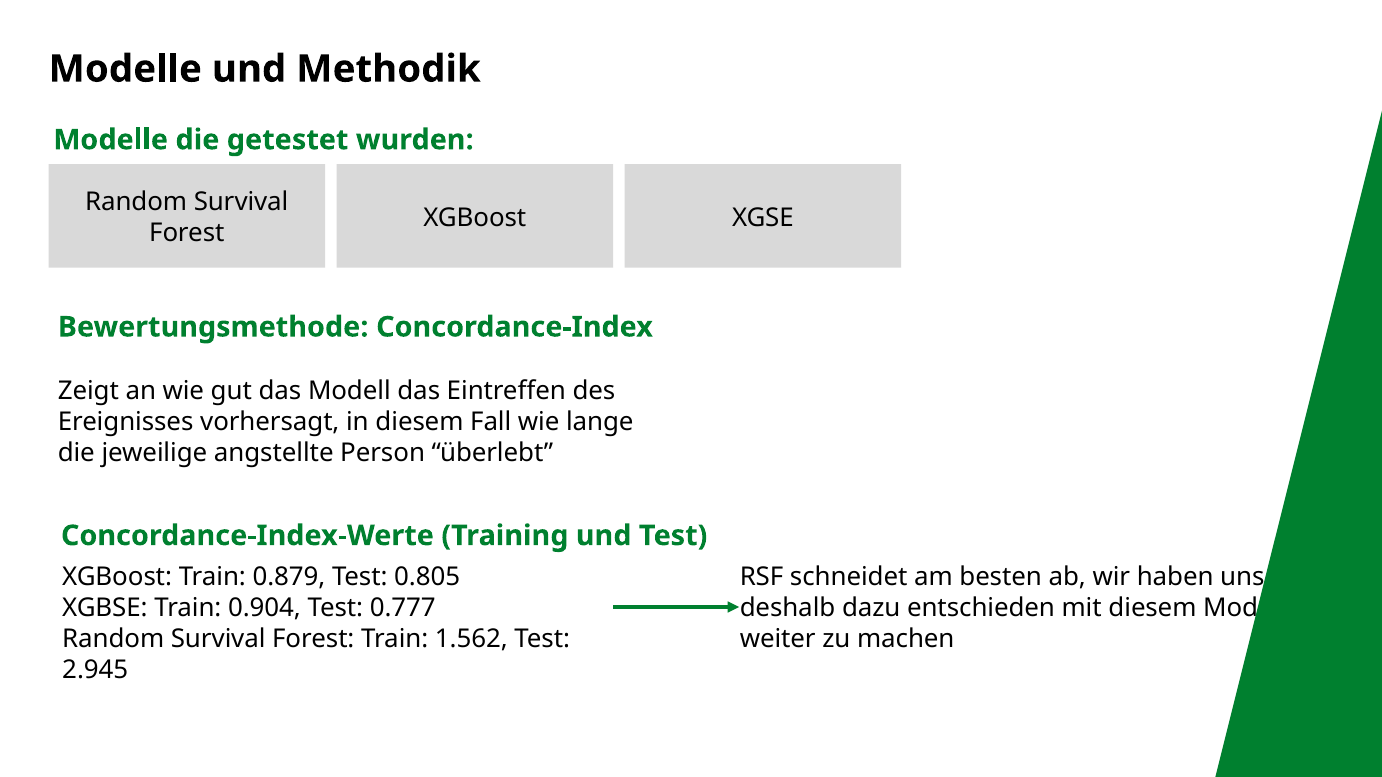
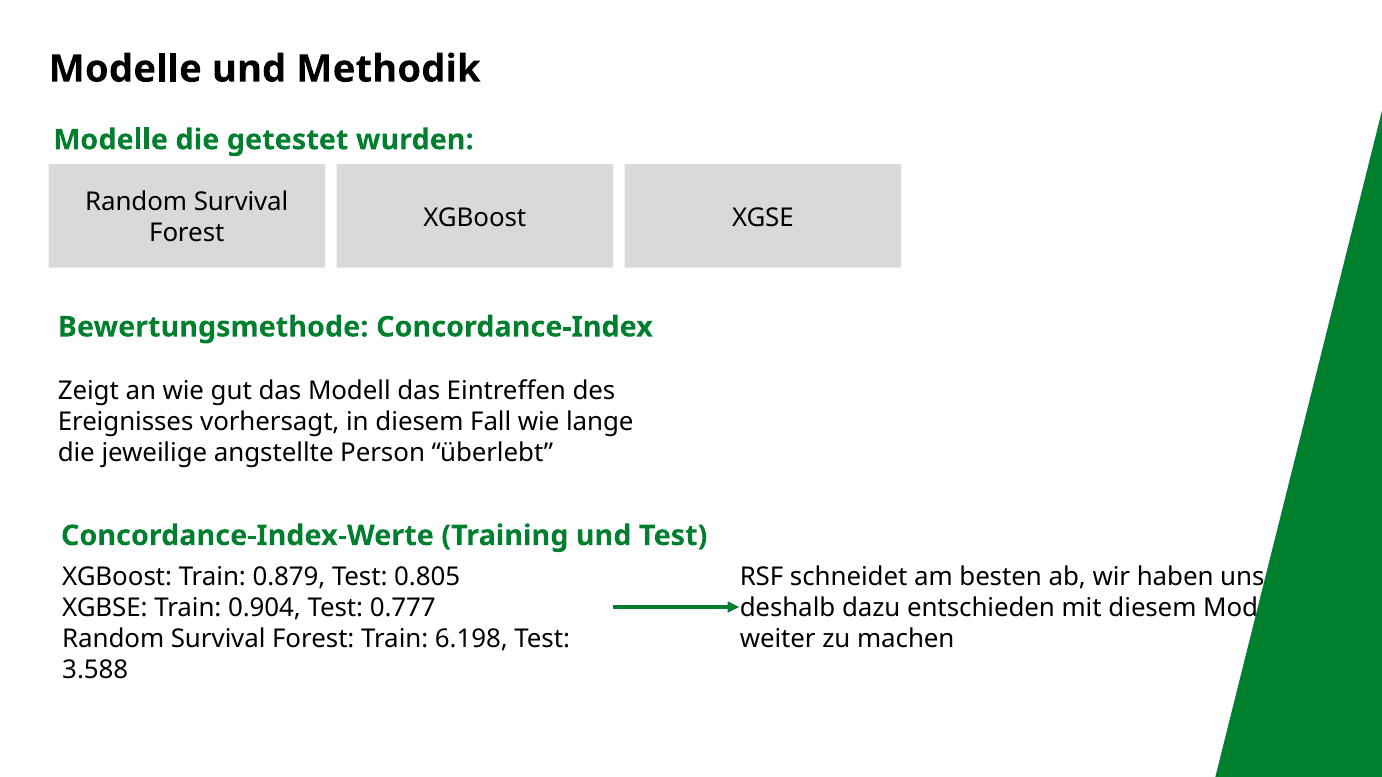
1.562: 1.562 -> 6.198
2.945: 2.945 -> 3.588
